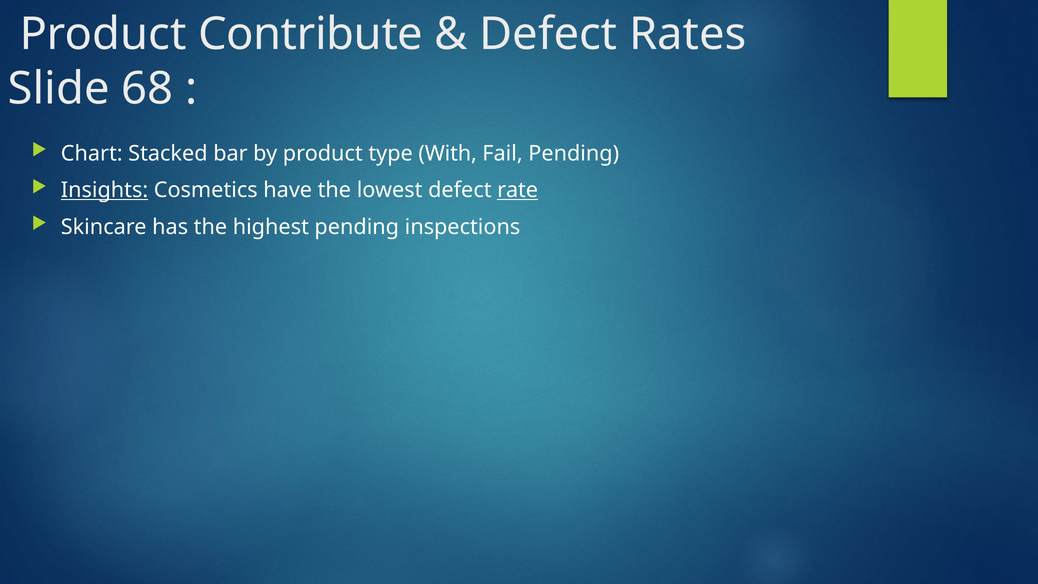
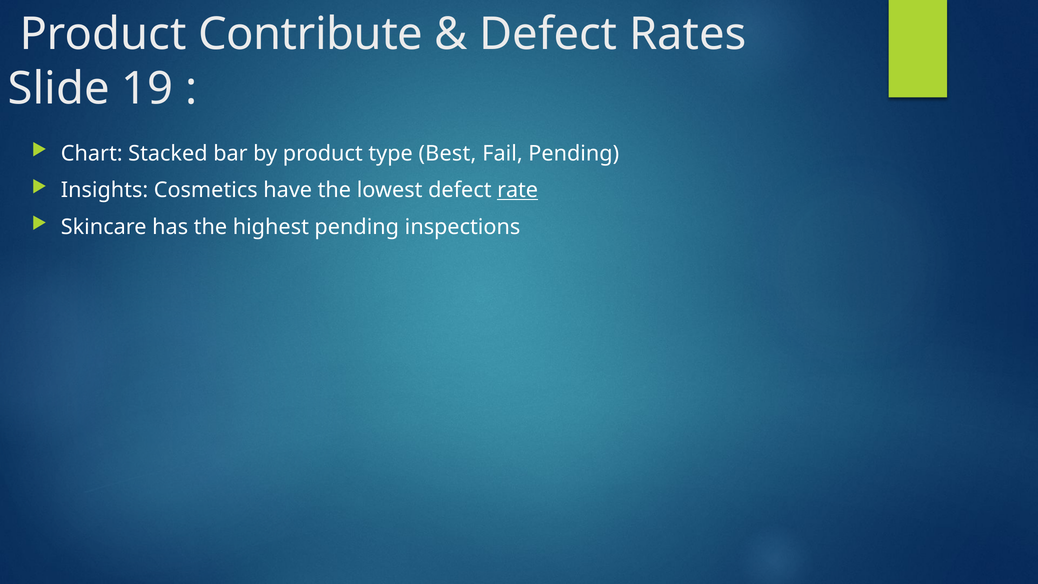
68: 68 -> 19
With: With -> Best
Insights underline: present -> none
